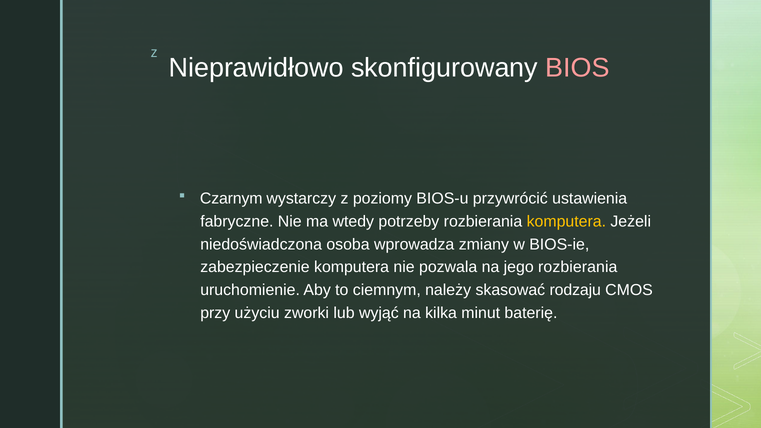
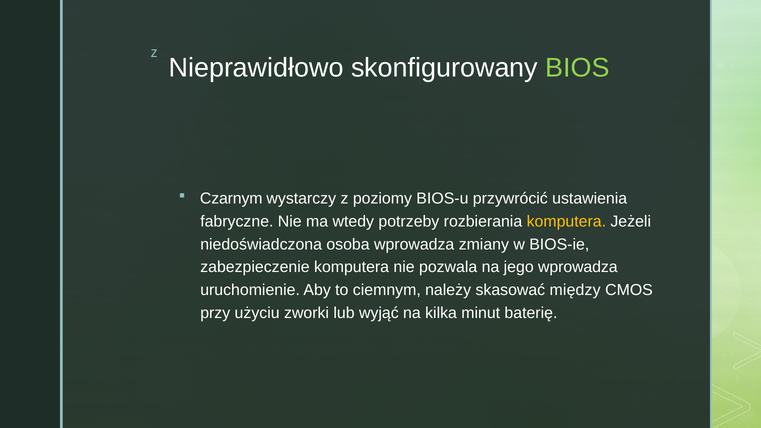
BIOS colour: pink -> light green
jego rozbierania: rozbierania -> wprowadza
rodzaju: rodzaju -> między
